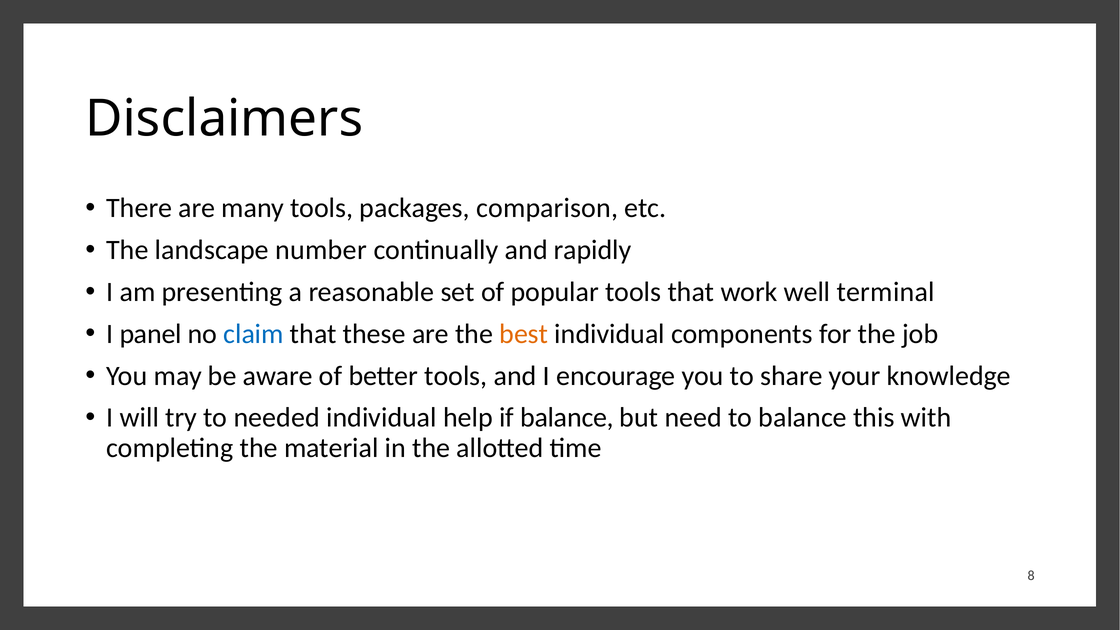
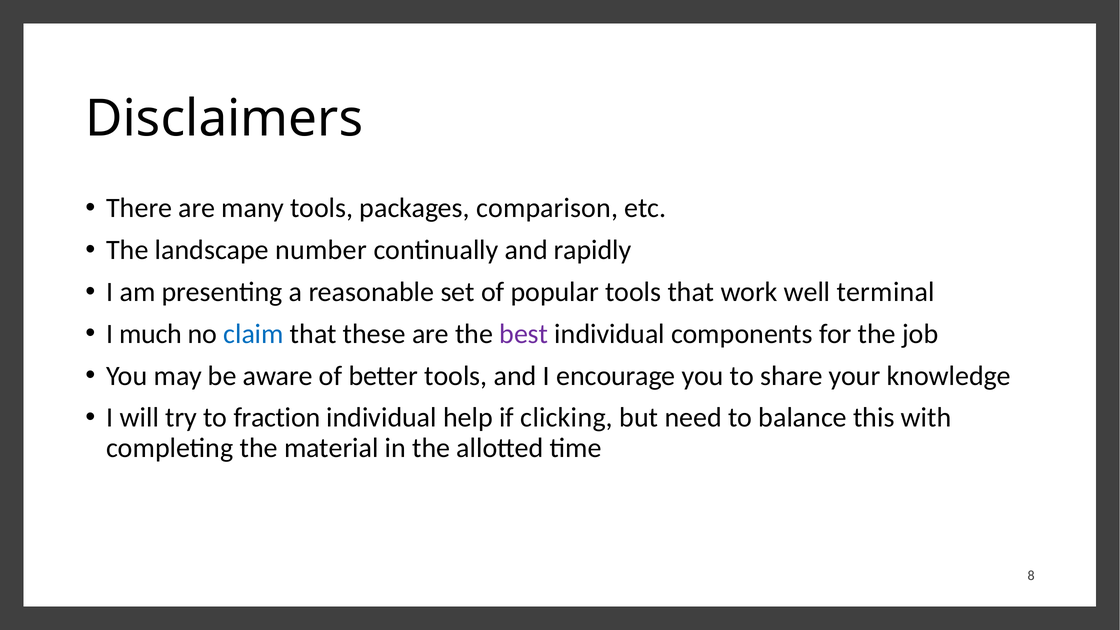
panel: panel -> much
best colour: orange -> purple
needed: needed -> fraction
if balance: balance -> clicking
